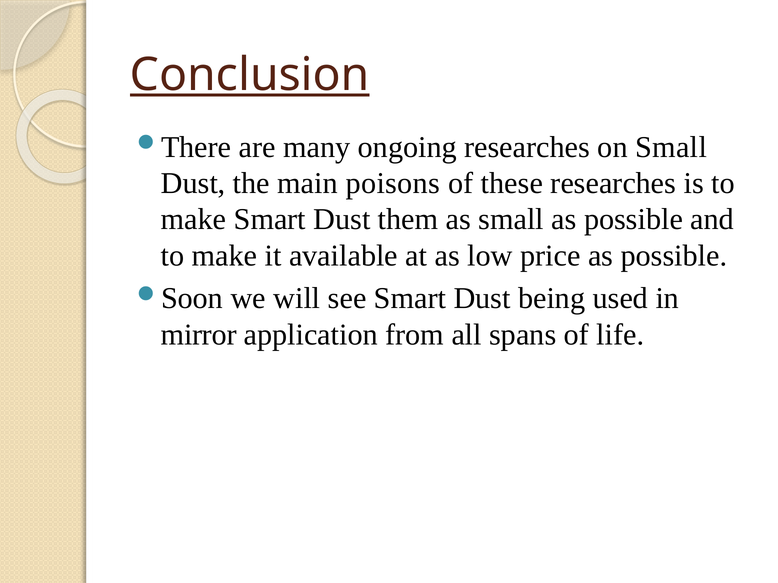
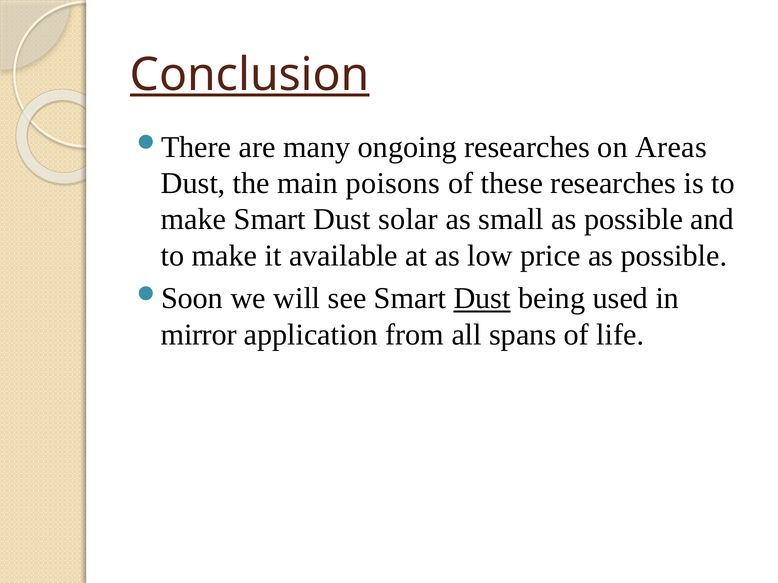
on Small: Small -> Areas
them: them -> solar
Dust at (482, 299) underline: none -> present
